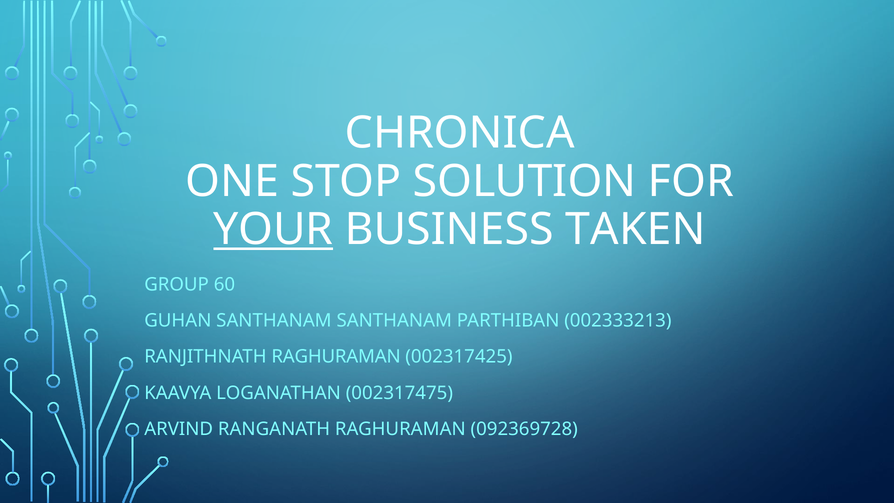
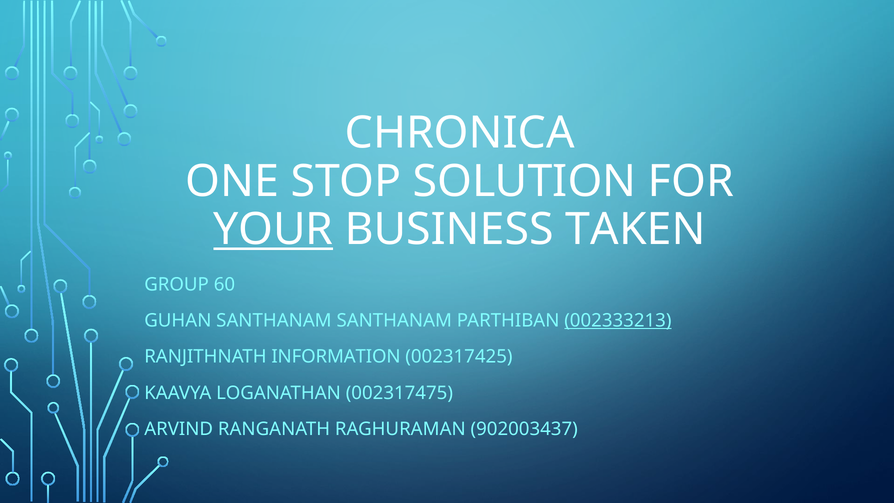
002333213 underline: none -> present
RANJITHNATH RAGHURAMAN: RAGHURAMAN -> INFORMATION
092369728: 092369728 -> 902003437
